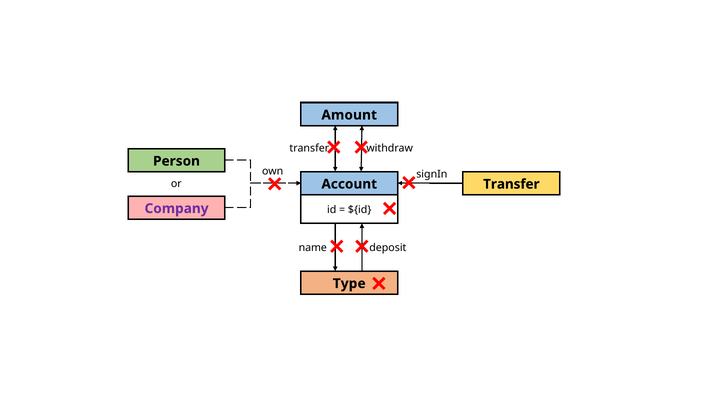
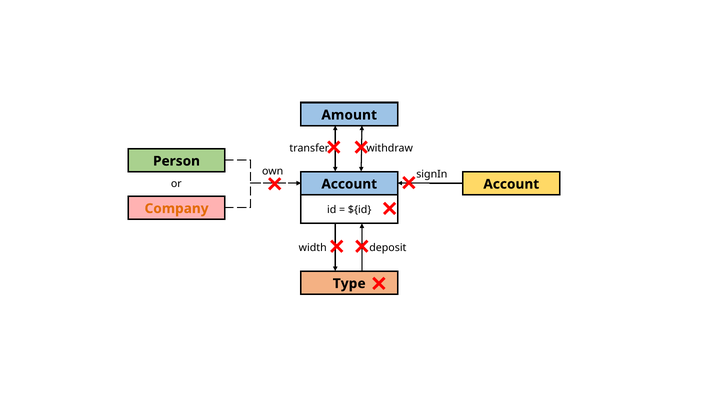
Account Transfer: Transfer -> Account
Company colour: purple -> orange
name: name -> width
